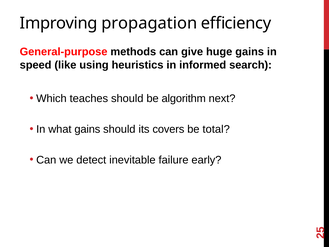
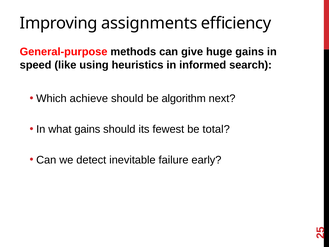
propagation: propagation -> assignments
teaches: teaches -> achieve
covers: covers -> fewest
